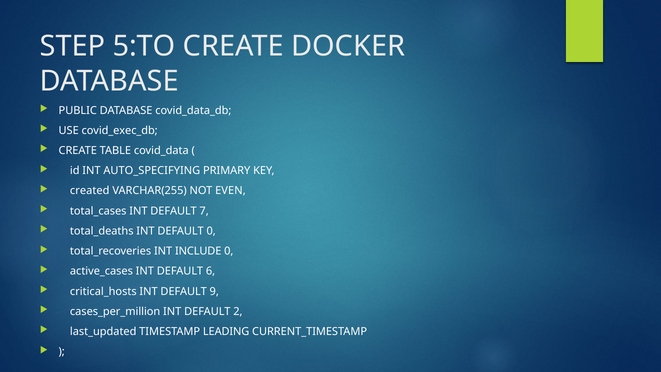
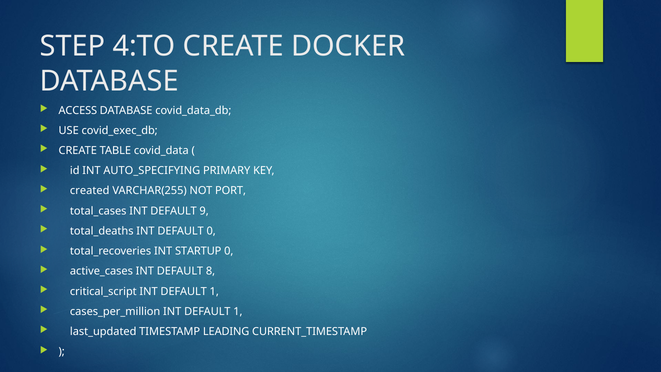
5:TO: 5:TO -> 4:TO
PUBLIC: PUBLIC -> ACCESS
EVEN: EVEN -> PORT
7: 7 -> 9
INCLUDE: INCLUDE -> STARTUP
6: 6 -> 8
critical_hosts: critical_hosts -> critical_script
9 at (214, 291): 9 -> 1
cases_per_million INT DEFAULT 2: 2 -> 1
